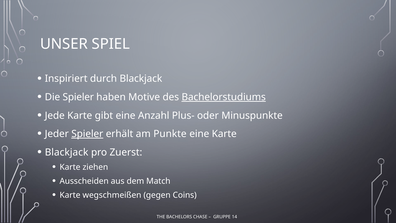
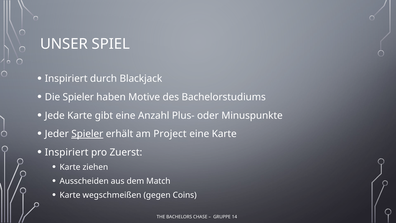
Bachelorstudiums underline: present -> none
Punkte: Punkte -> Project
Blackjack at (67, 152): Blackjack -> Inspiriert
